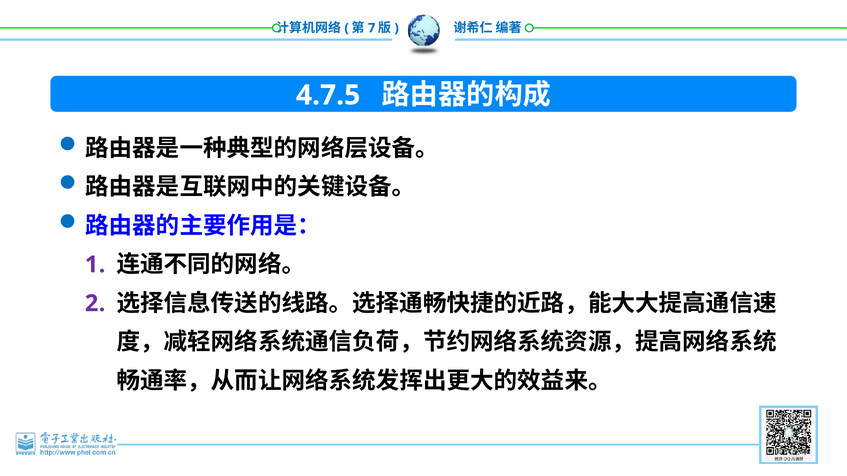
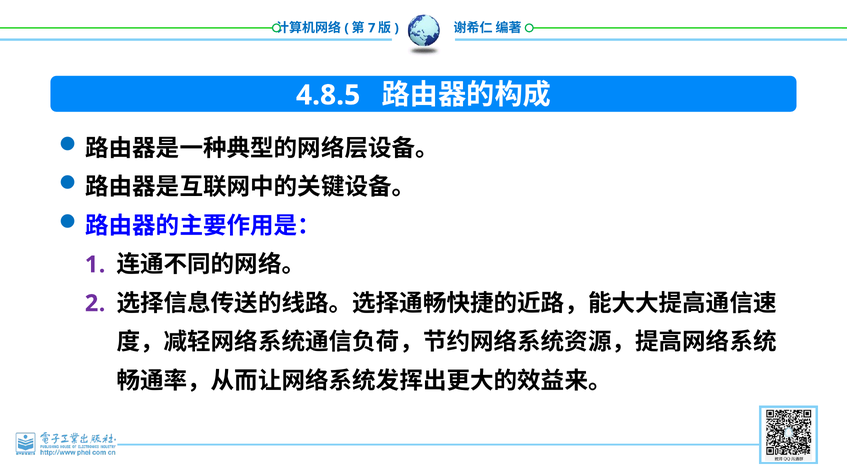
4.7.5: 4.7.5 -> 4.8.5
